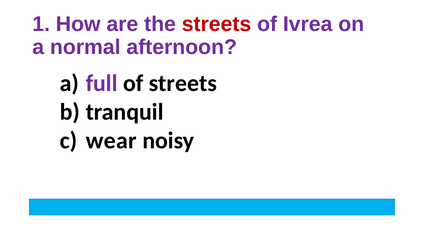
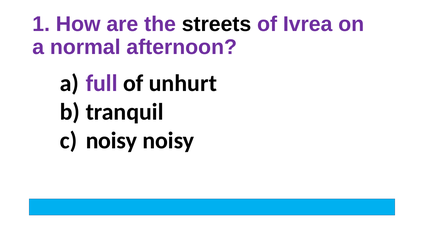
streets at (216, 24) colour: red -> black
of streets: streets -> unhurt
wear at (111, 140): wear -> noisy
